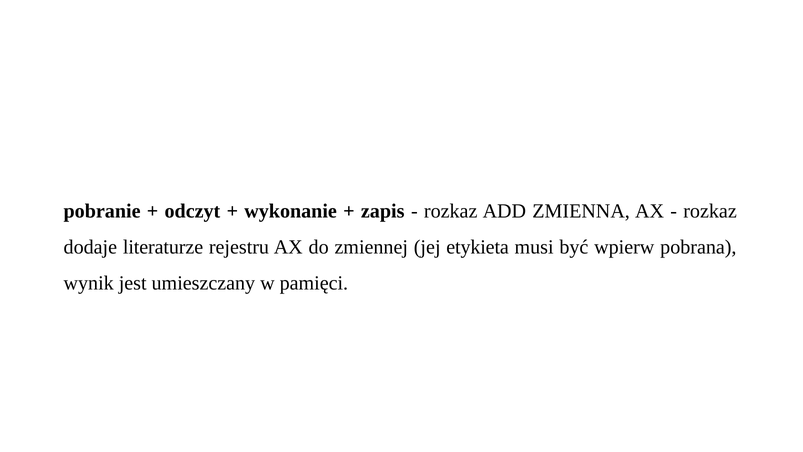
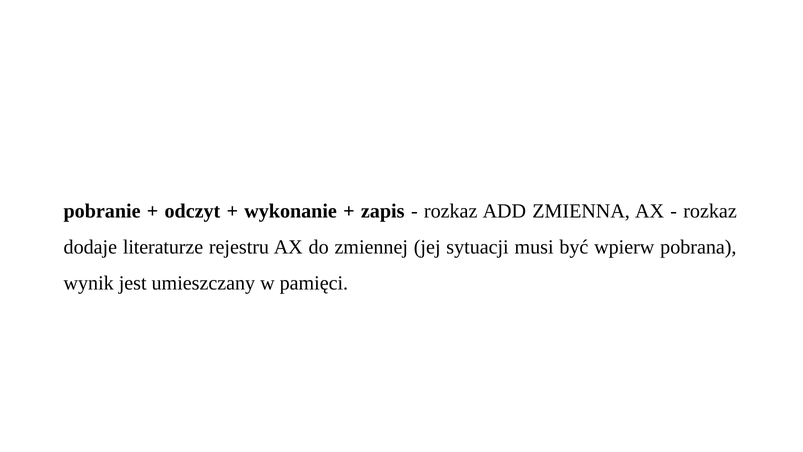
etykieta: etykieta -> sytuacji
